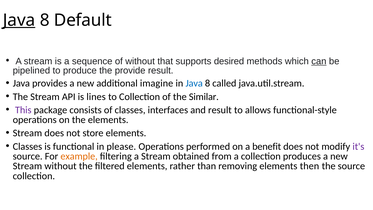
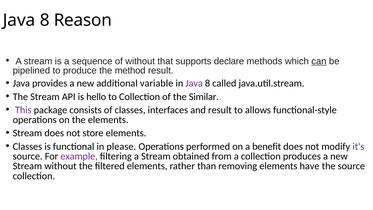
Java at (19, 20) underline: present -> none
Default: Default -> Reason
desired: desired -> declare
provide: provide -> method
imagine: imagine -> variable
Java at (194, 83) colour: blue -> purple
lines: lines -> hello
example colour: orange -> purple
then: then -> have
